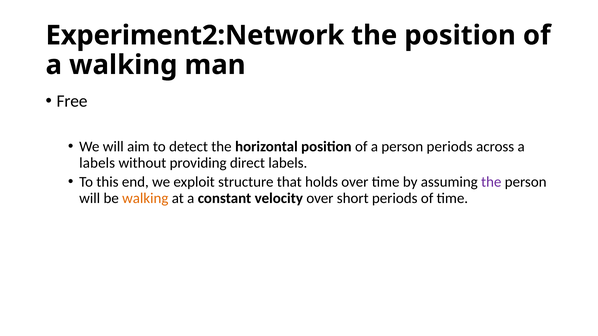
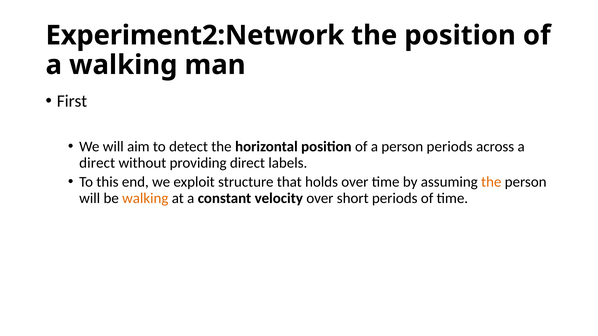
Free: Free -> First
labels at (97, 163): labels -> direct
the at (491, 182) colour: purple -> orange
